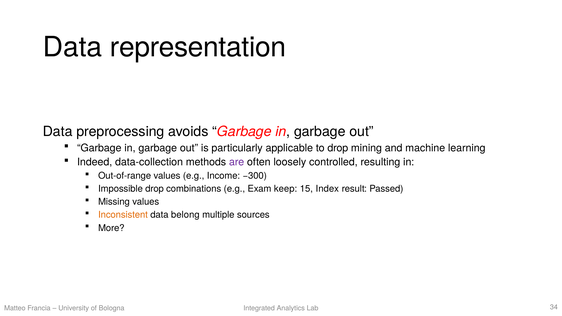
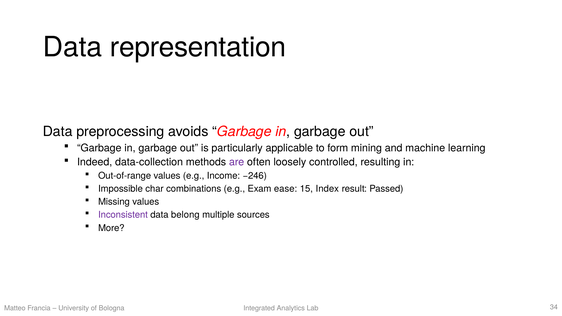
to drop: drop -> form
−300: −300 -> −246
Impossible drop: drop -> char
keep: keep -> ease
Inconsistent colour: orange -> purple
